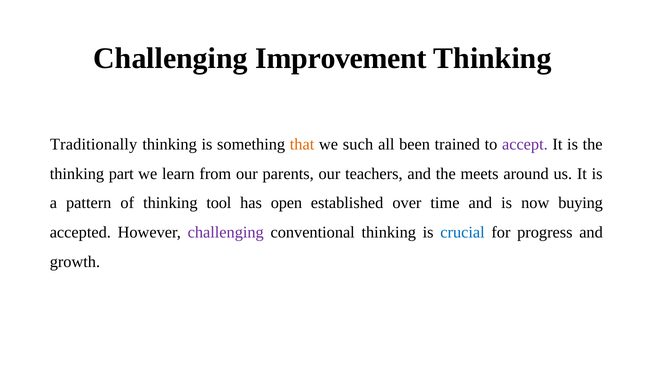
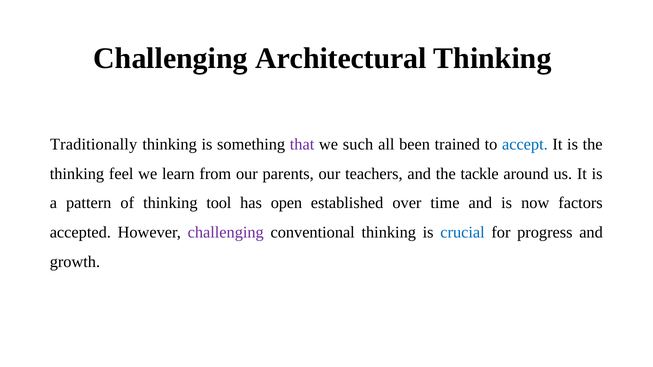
Improvement: Improvement -> Architectural
that colour: orange -> purple
accept colour: purple -> blue
part: part -> feel
meets: meets -> tackle
buying: buying -> factors
